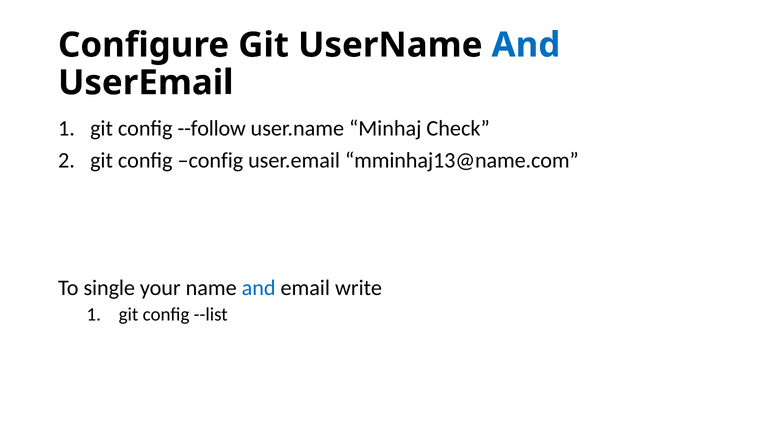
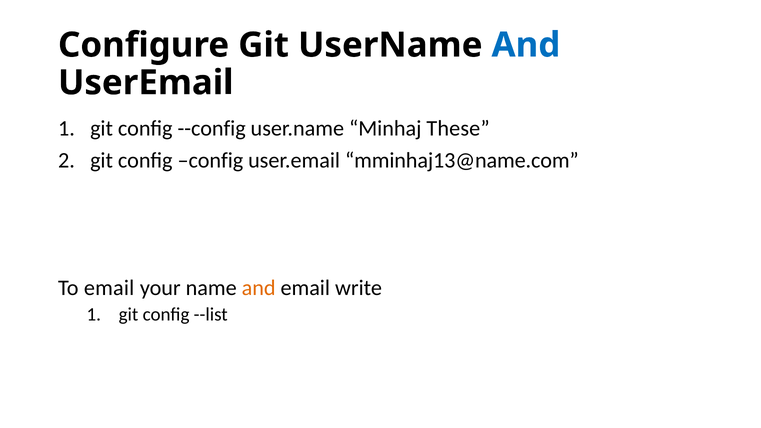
--follow: --follow -> --config
Check: Check -> These
To single: single -> email
and at (259, 288) colour: blue -> orange
